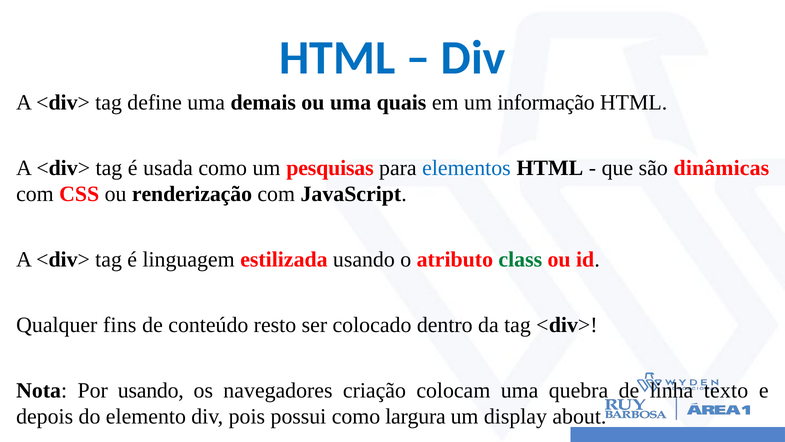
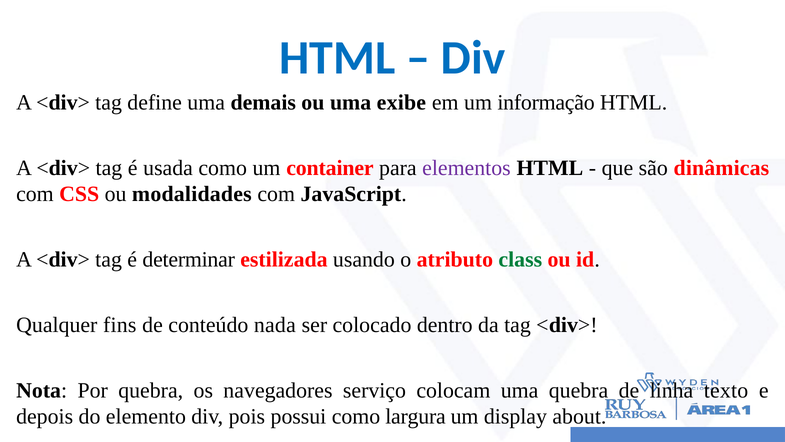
quais: quais -> exibe
pesquisas: pesquisas -> container
elementos colour: blue -> purple
renderização: renderização -> modalidades
linguagem: linguagem -> determinar
resto: resto -> nada
Por usando: usando -> quebra
criação: criação -> serviço
